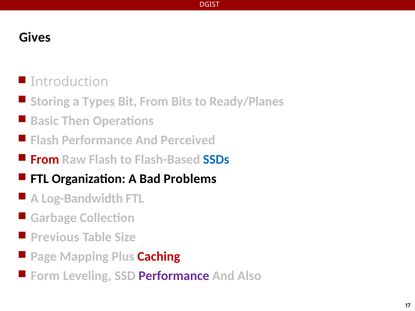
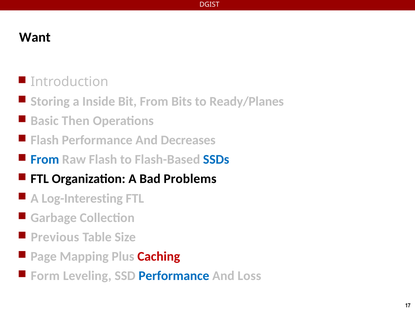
Gives: Gives -> Want
Types: Types -> Inside
Perceived: Perceived -> Decreases
From at (45, 160) colour: red -> blue
Log-Bandwidth: Log-Bandwidth -> Log-Interesting
Performance at (174, 276) colour: purple -> blue
Also: Also -> Loss
